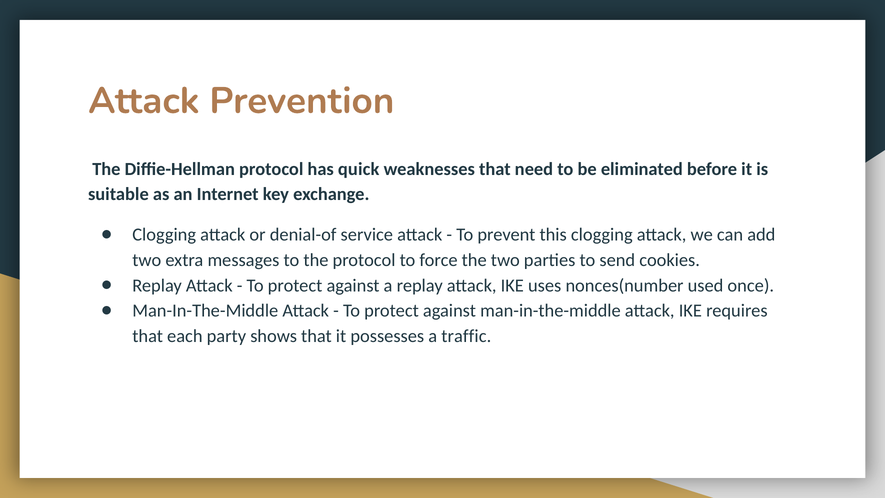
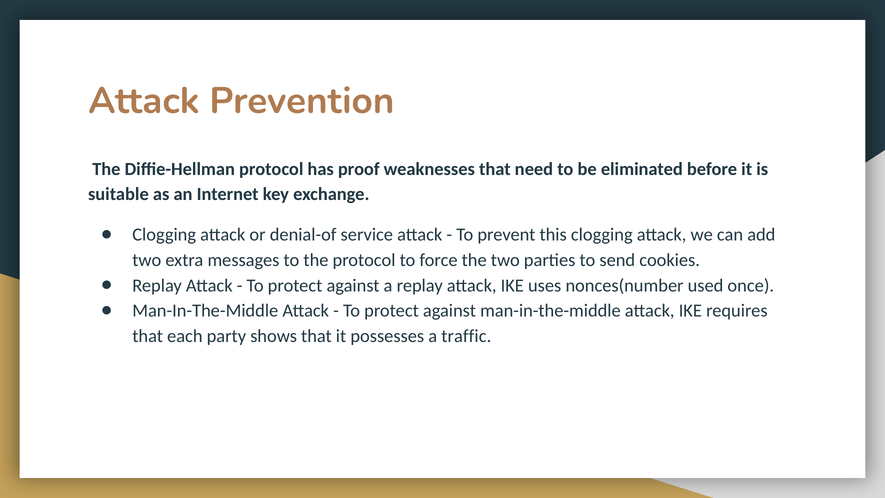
quick: quick -> proof
